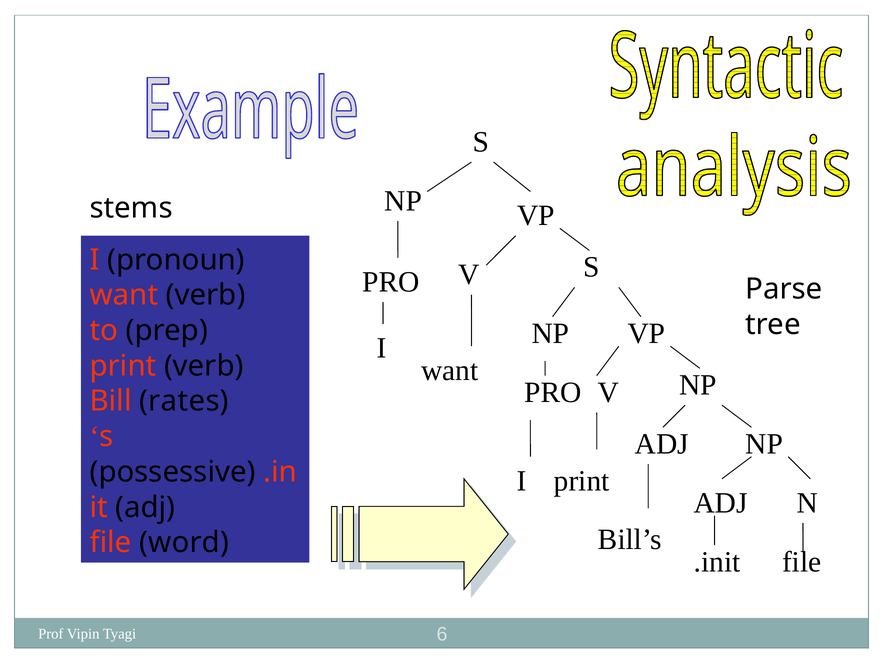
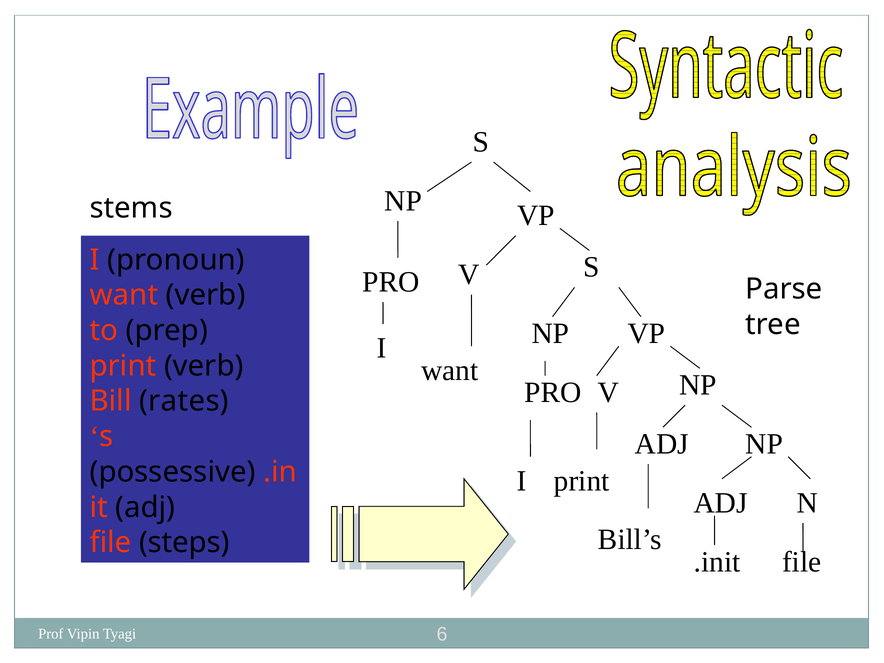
word: word -> steps
